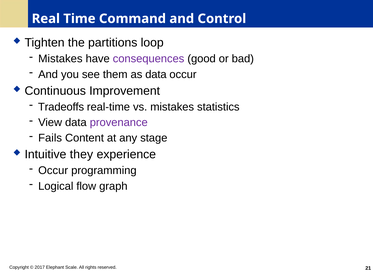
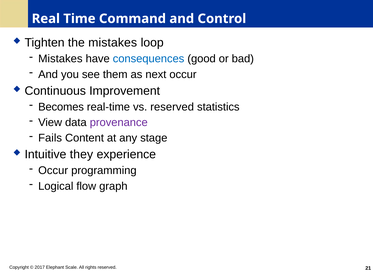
the partitions: partitions -> mistakes
consequences colour: purple -> blue
as data: data -> next
Tradeoffs: Tradeoffs -> Becomes
vs mistakes: mistakes -> reserved
